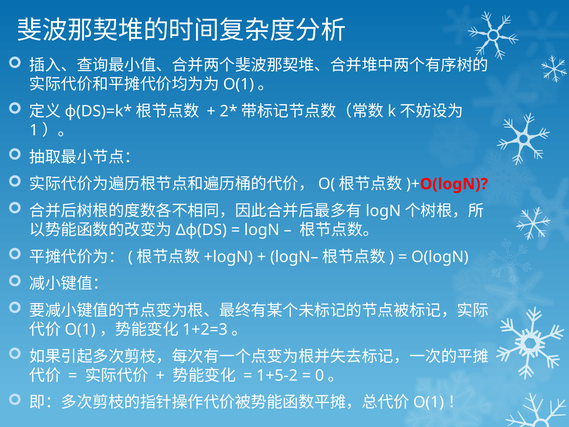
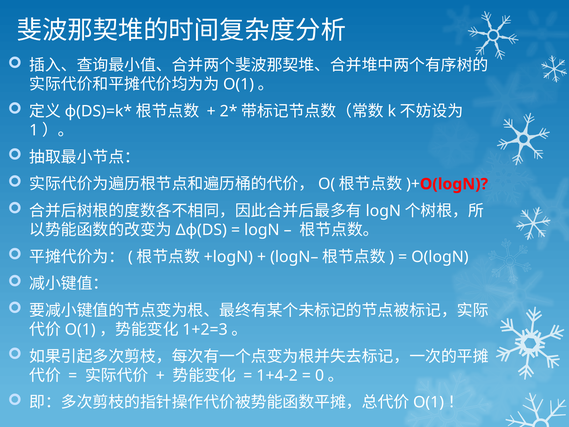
1+5-2: 1+5-2 -> 1+4-2
